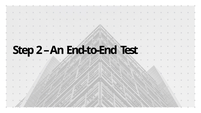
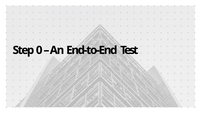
2: 2 -> 0
